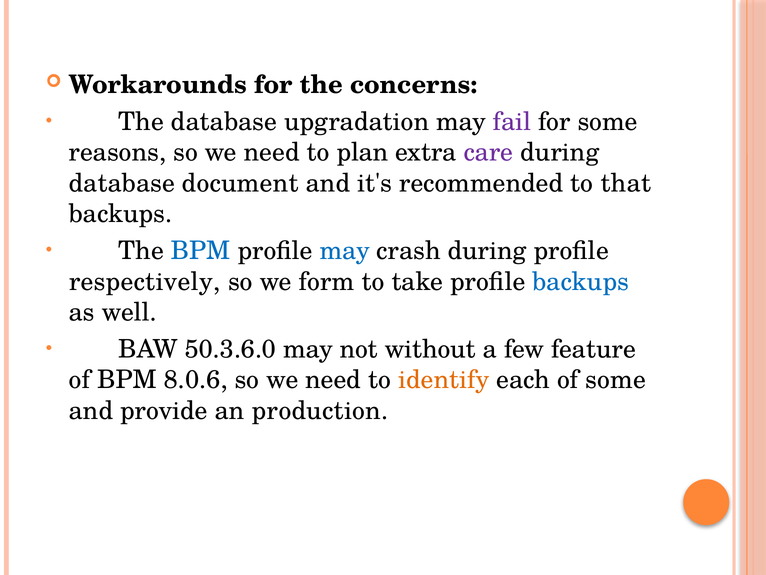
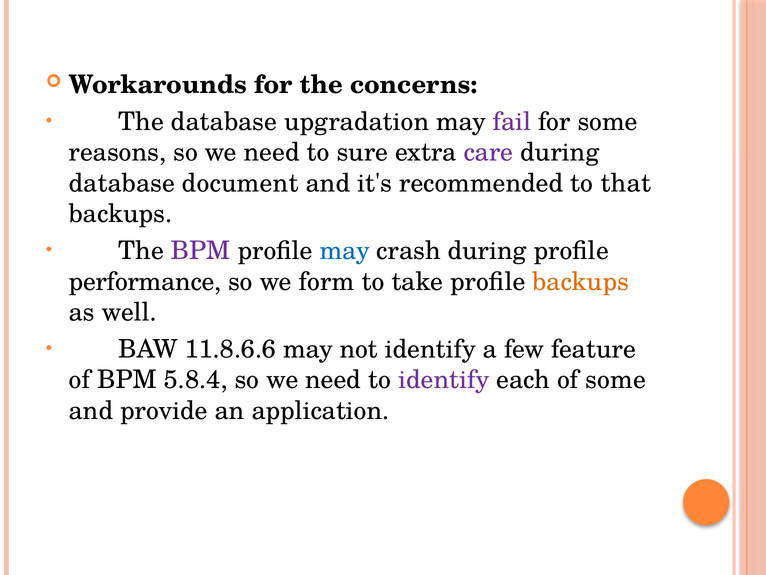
plan: plan -> sure
BPM at (201, 251) colour: blue -> purple
respectively: respectively -> performance
backups at (581, 281) colour: blue -> orange
50.3.6.0: 50.3.6.0 -> 11.8.6.6
not without: without -> identify
8.0.6: 8.0.6 -> 5.8.4
identify at (444, 380) colour: orange -> purple
production: production -> application
